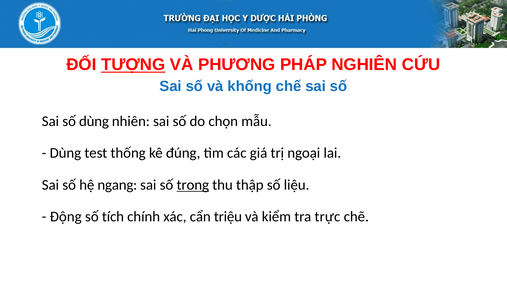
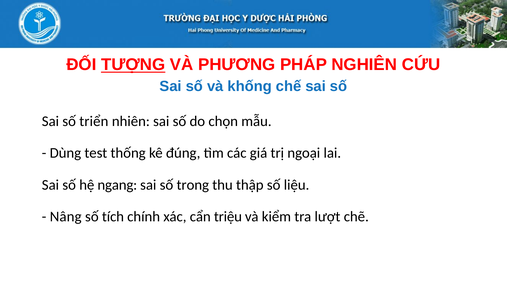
số dùng: dùng -> triển
trong underline: present -> none
Động: Động -> Nâng
trực: trực -> lượt
